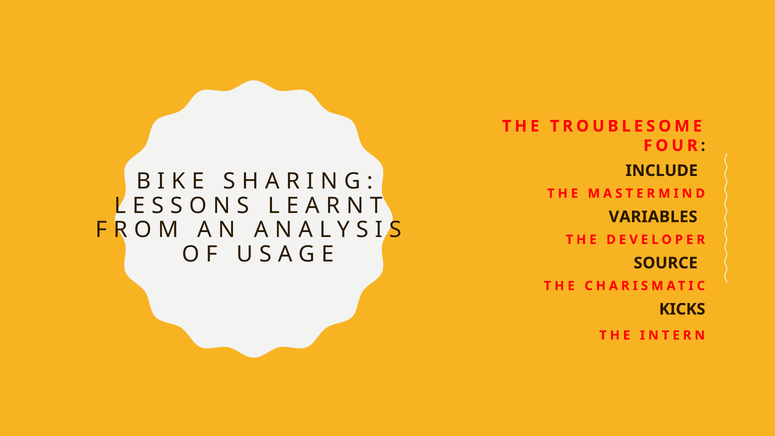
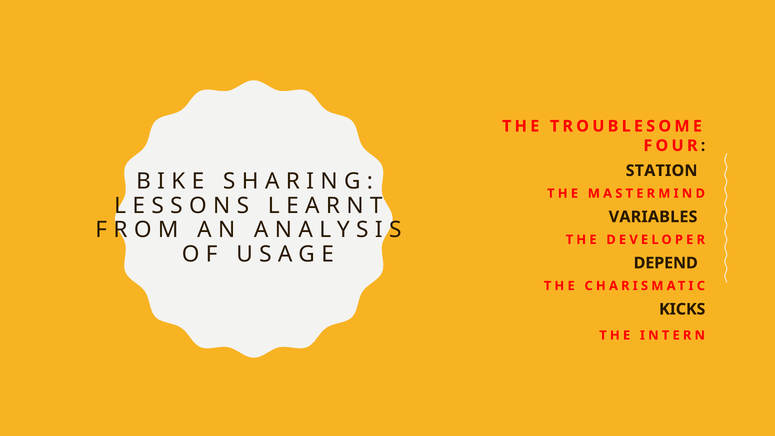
INCLUDE: INCLUDE -> STATION
SOURCE: SOURCE -> DEPEND
